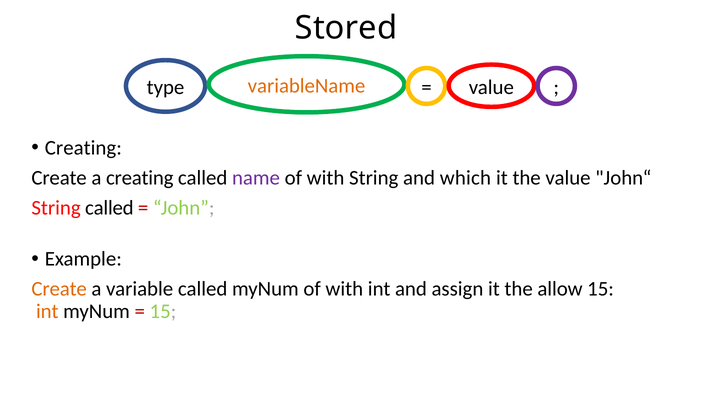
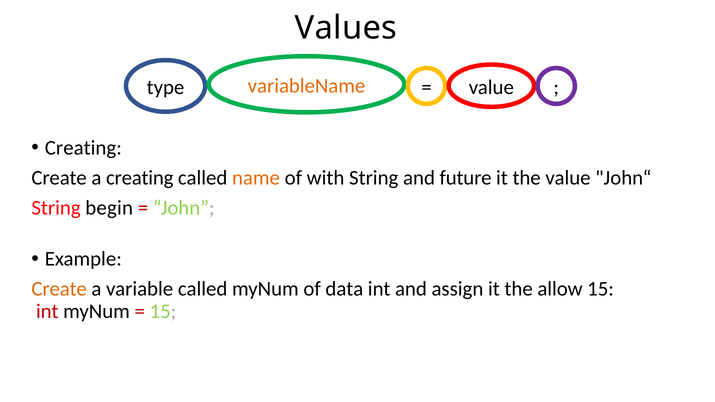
Stored: Stored -> Values
name colour: purple -> orange
which: which -> future
String called: called -> begin
myNum of with: with -> data
int at (47, 312) colour: orange -> red
